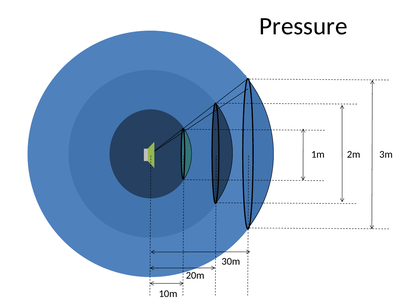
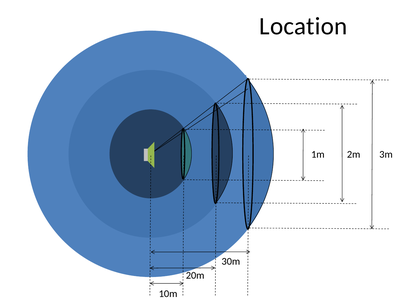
Pressure: Pressure -> Location
